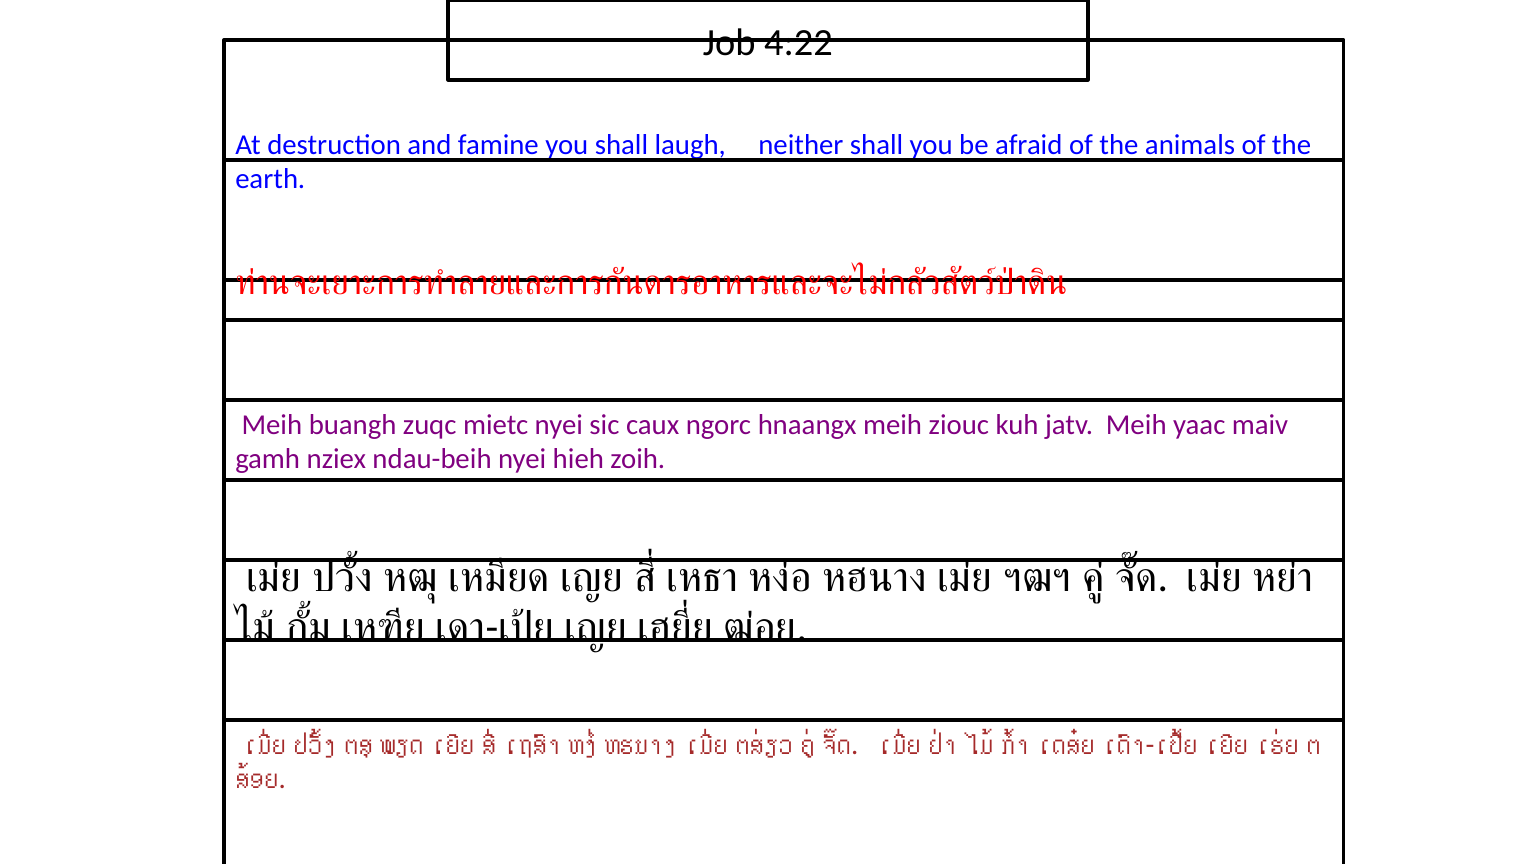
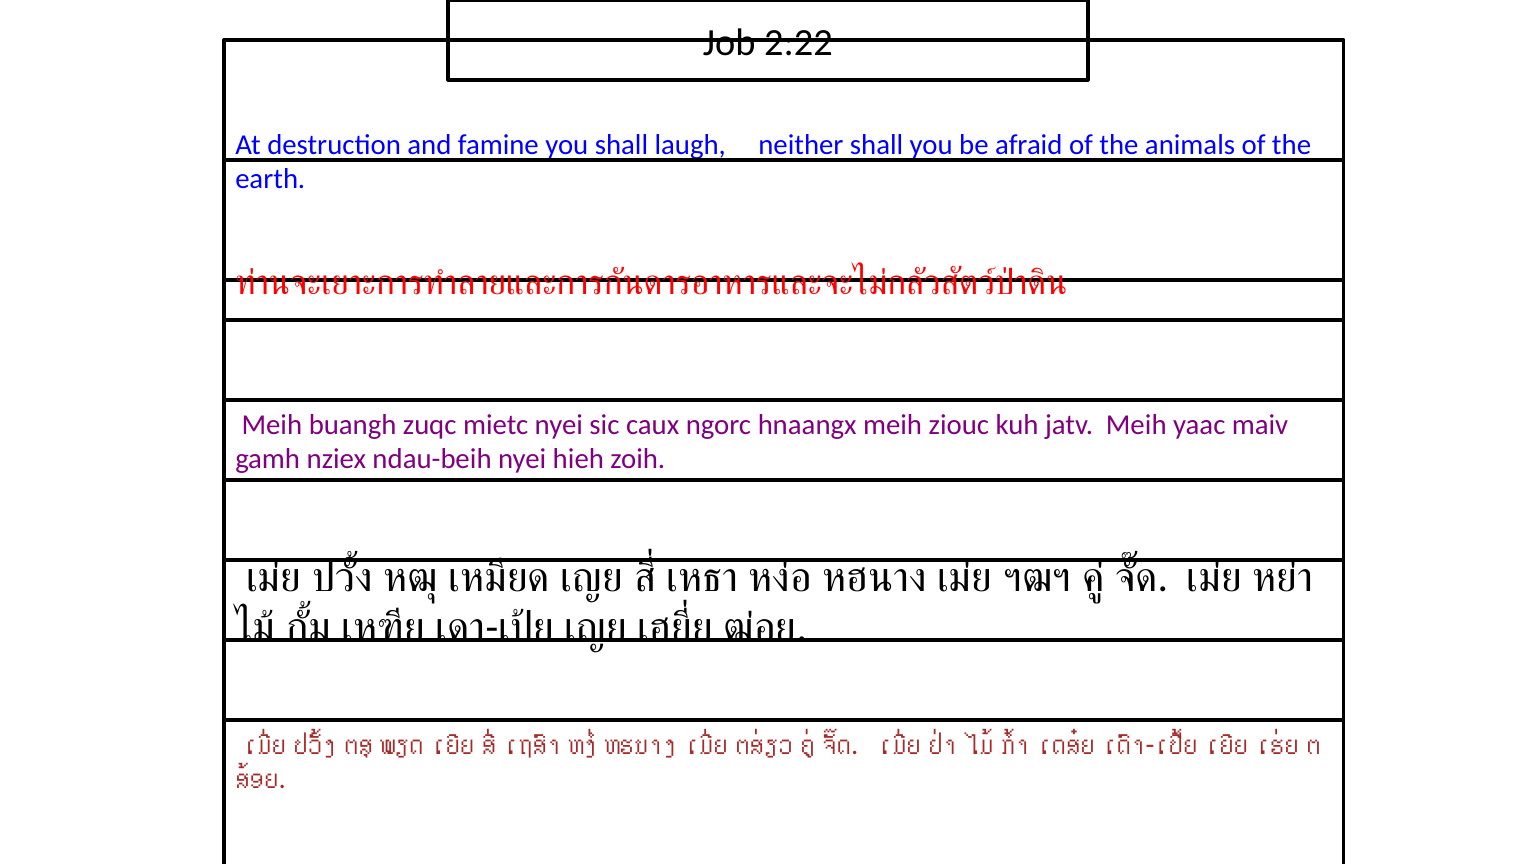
4:22: 4:22 -> 2:22
